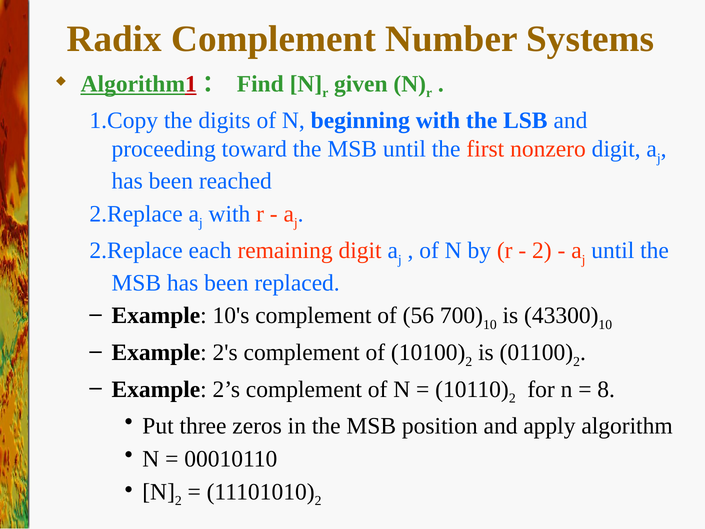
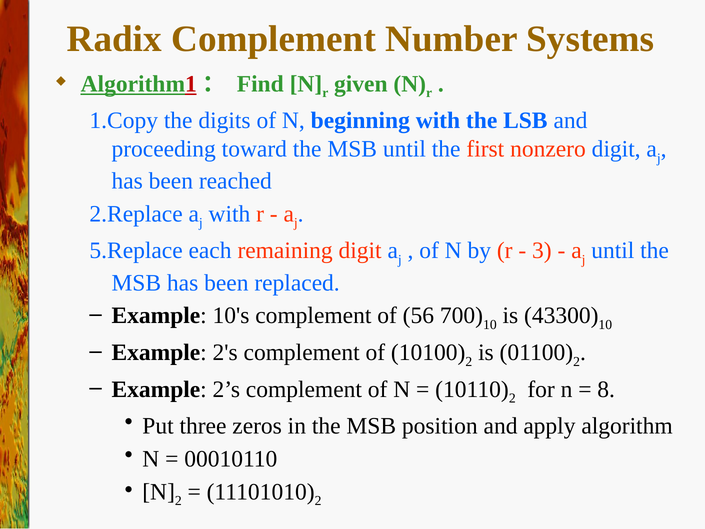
2.Replace at (136, 251): 2.Replace -> 5.Replace
2 at (542, 251): 2 -> 3
